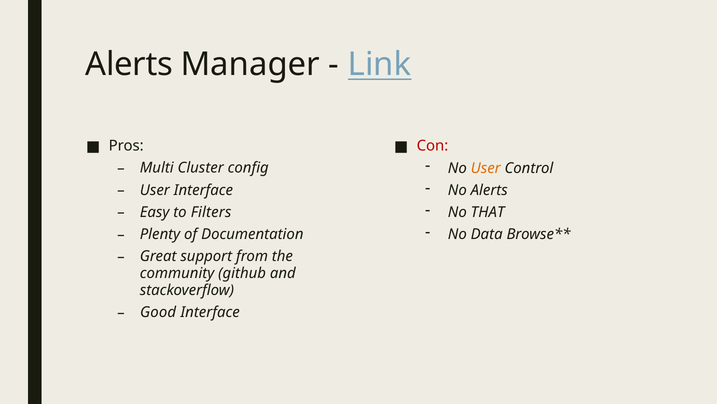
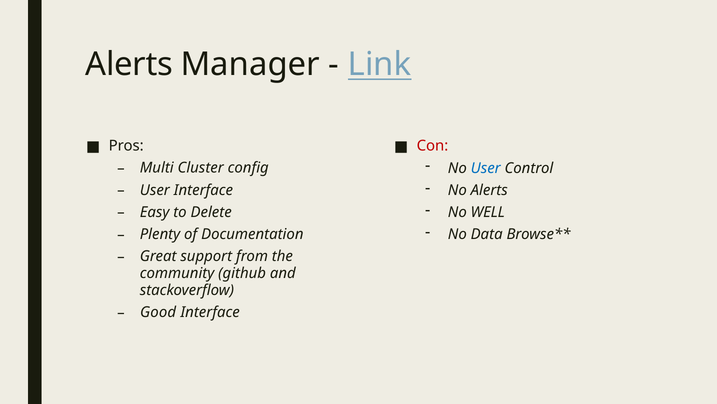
User at (486, 168) colour: orange -> blue
THAT: THAT -> WELL
Filters: Filters -> Delete
